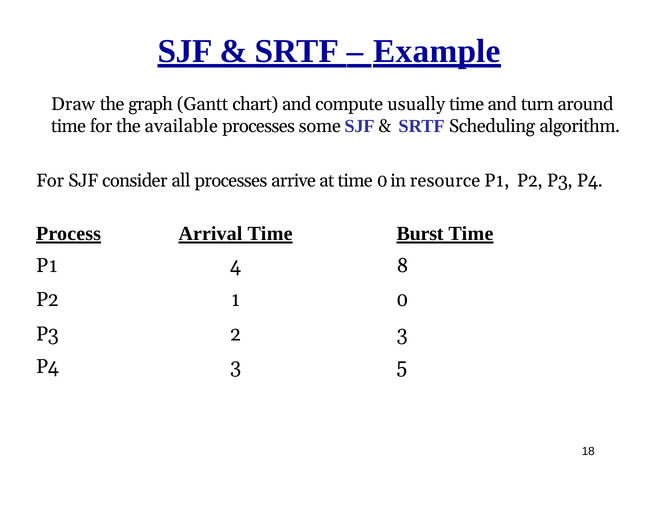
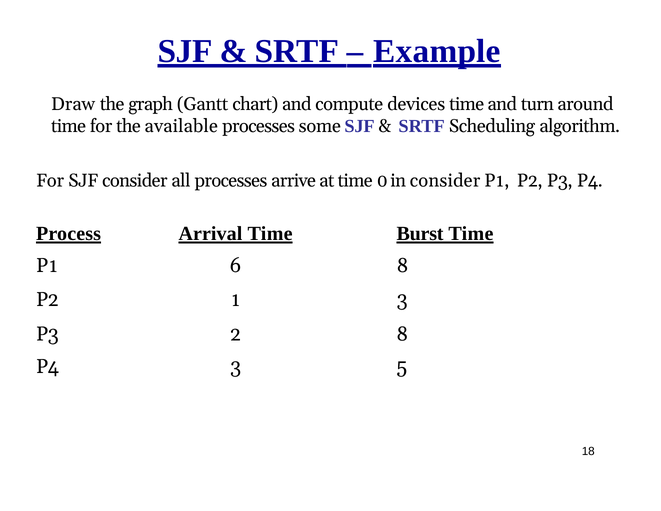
usually: usually -> devices
in resource: resource -> consider
4: 4 -> 6
1 0: 0 -> 3
2 3: 3 -> 8
